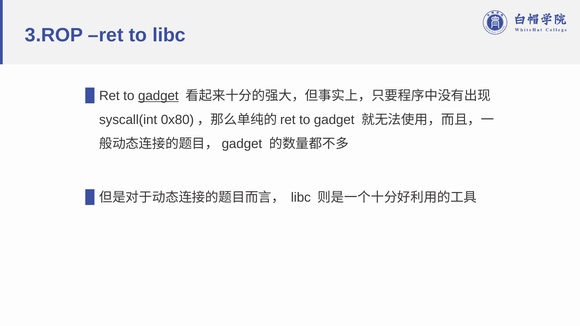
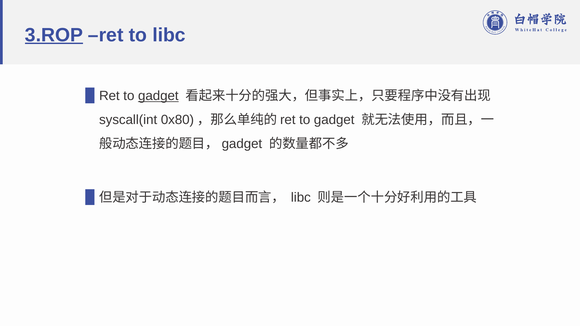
3.ROP underline: none -> present
